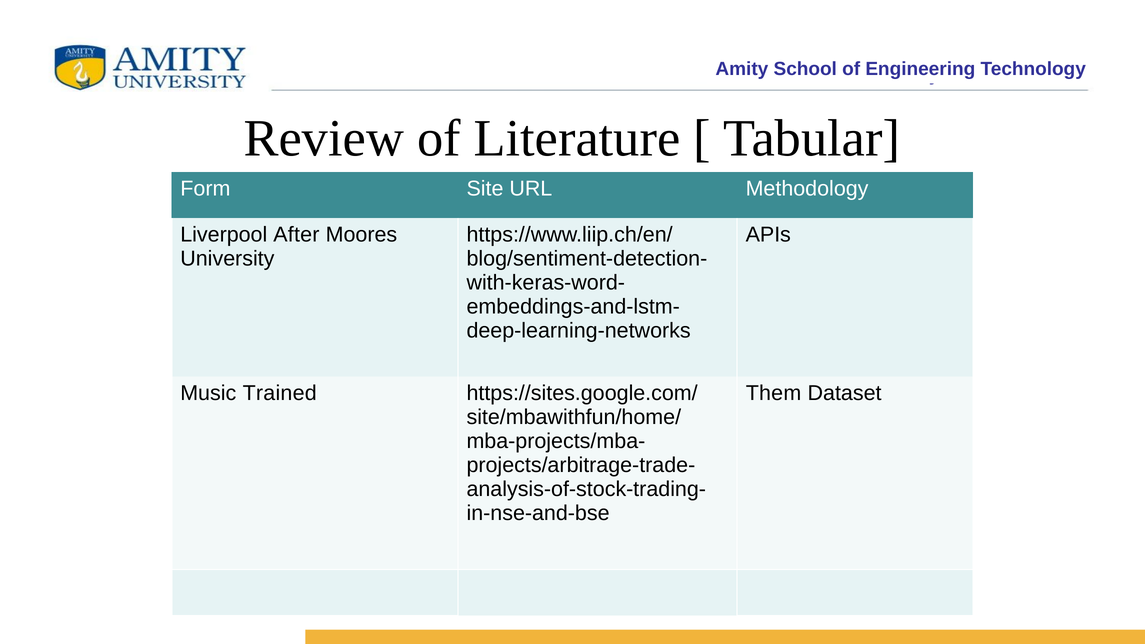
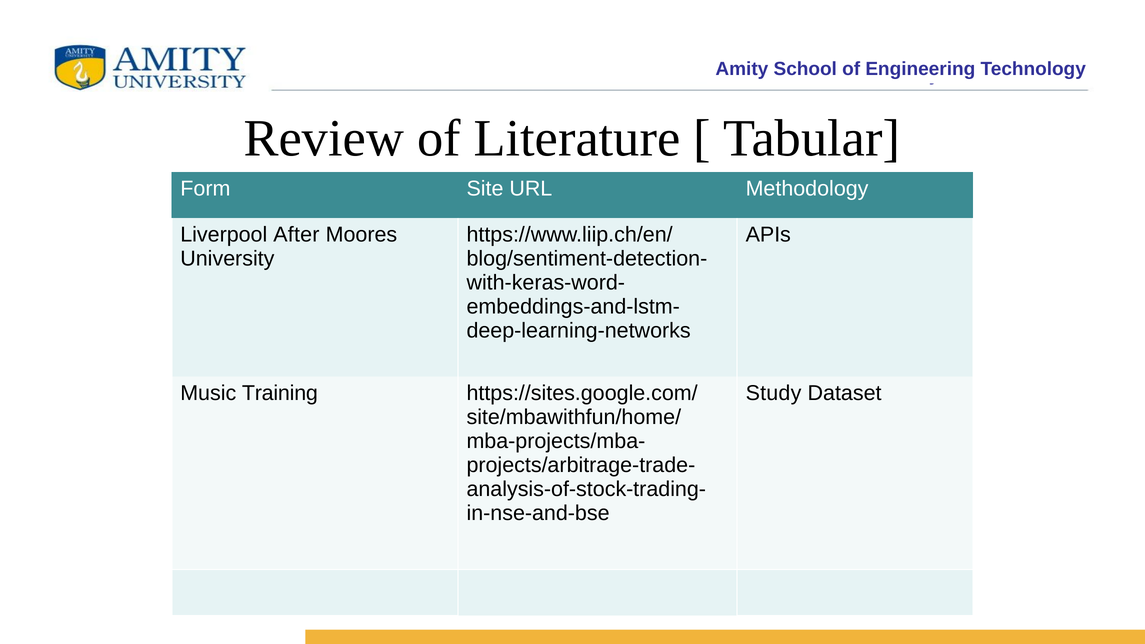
Trained: Trained -> Training
Them: Them -> Study
